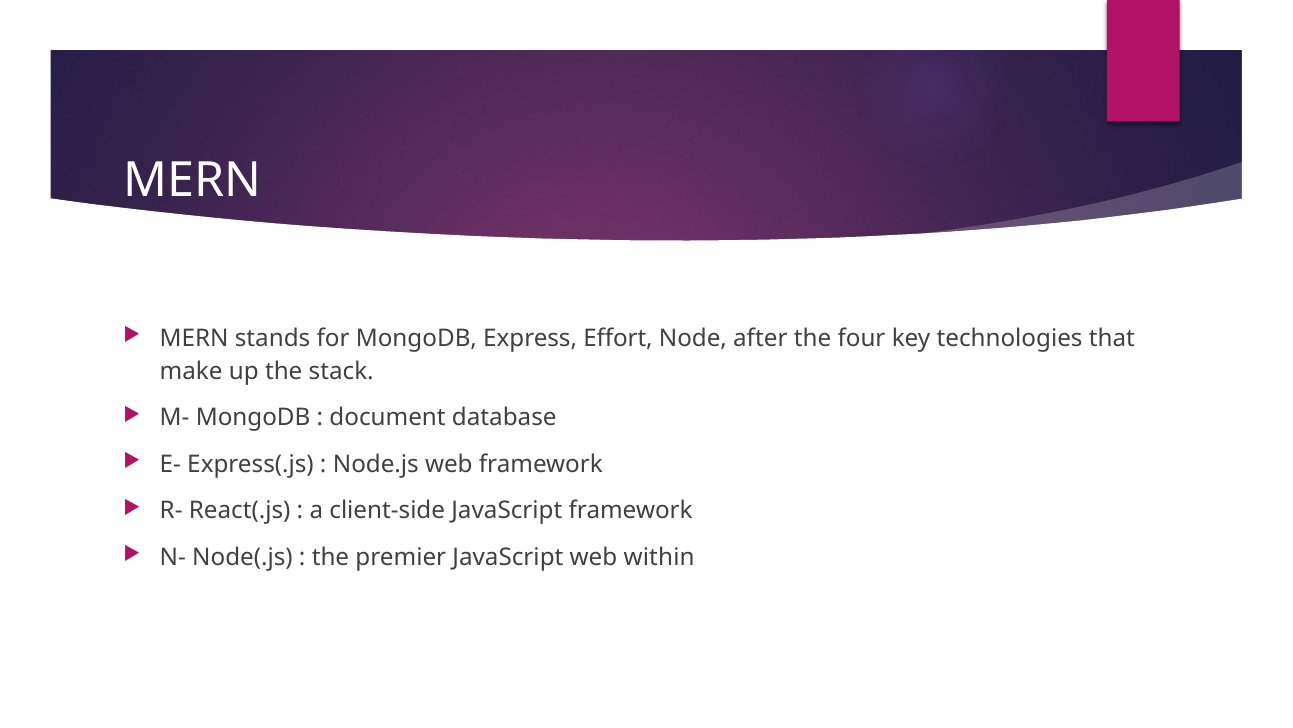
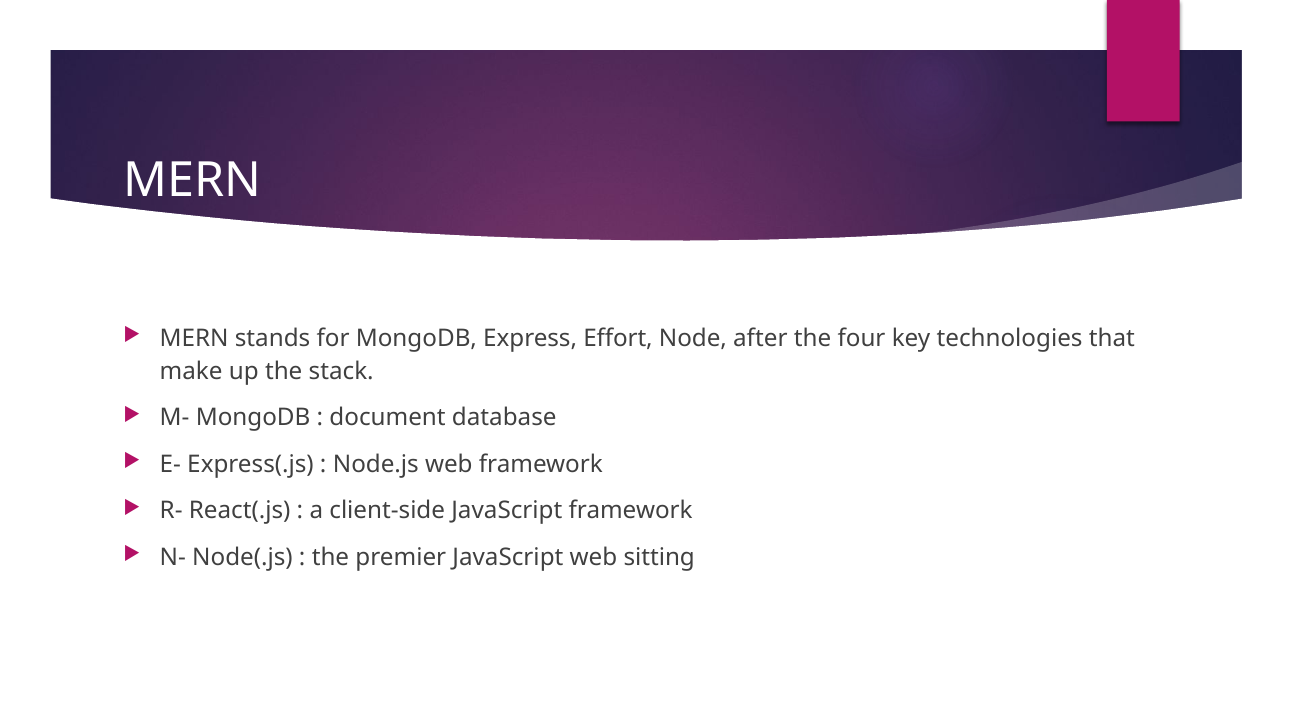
within: within -> sitting
